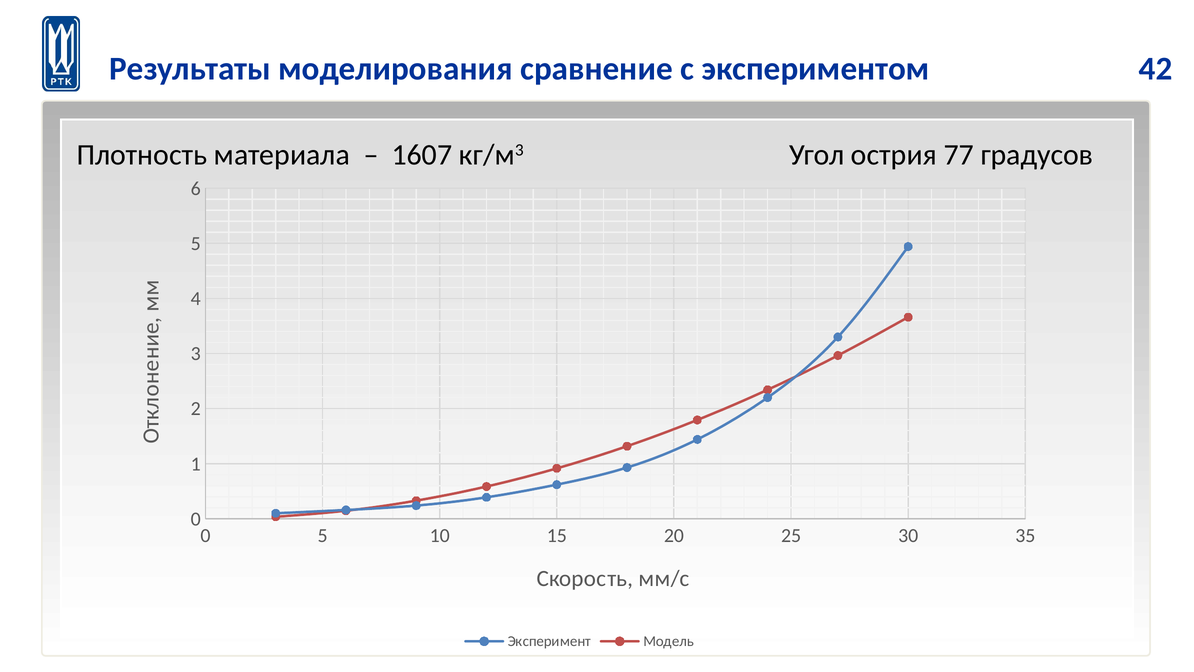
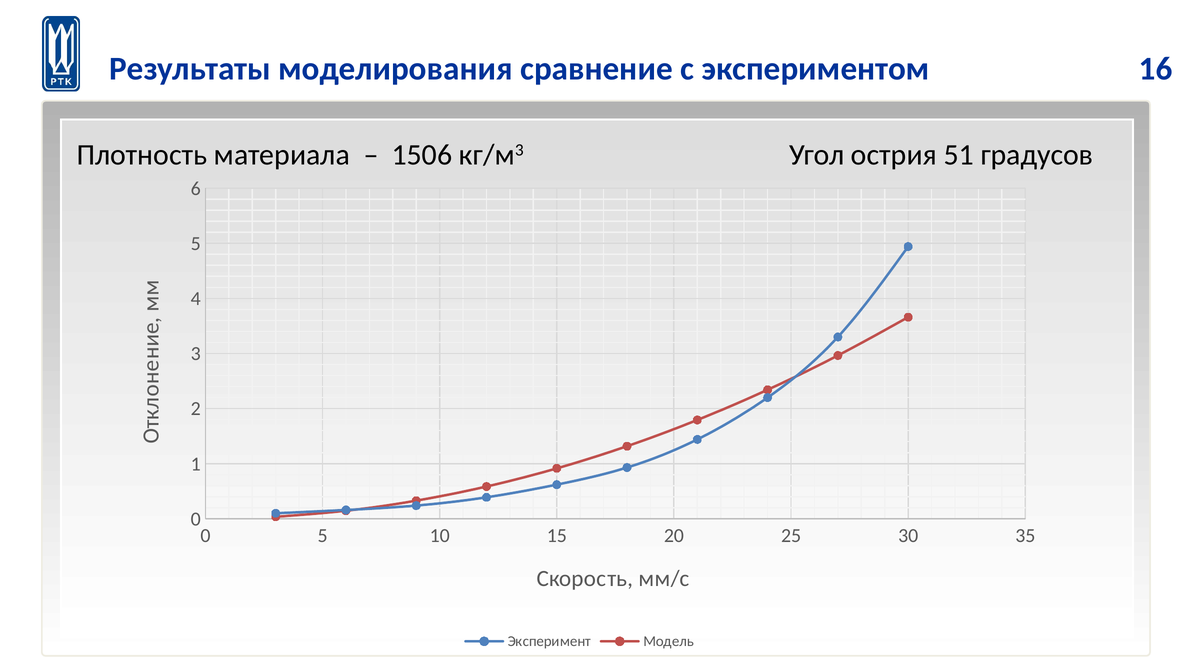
42: 42 -> 16
1607: 1607 -> 1506
77: 77 -> 51
